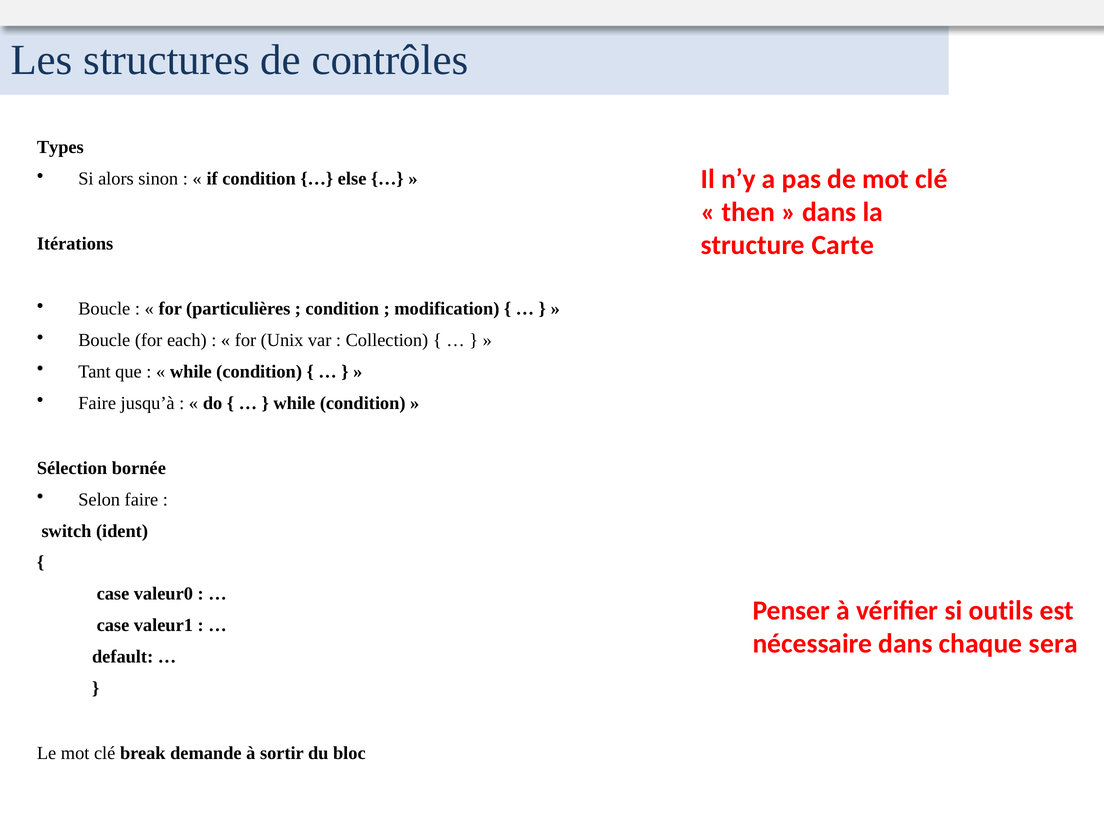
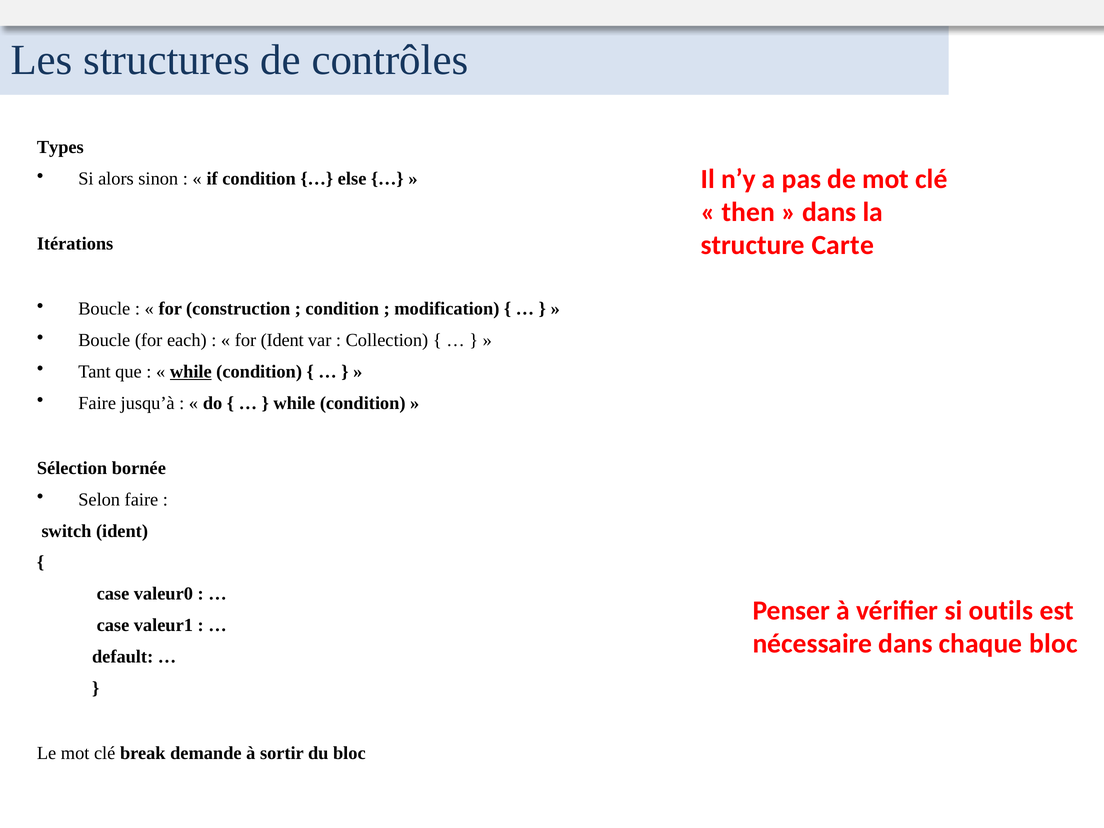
particulières: particulières -> construction
for Unix: Unix -> Ident
while at (191, 372) underline: none -> present
chaque sera: sera -> bloc
